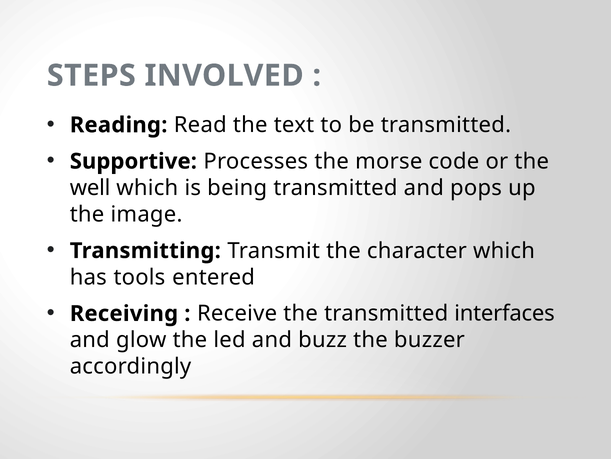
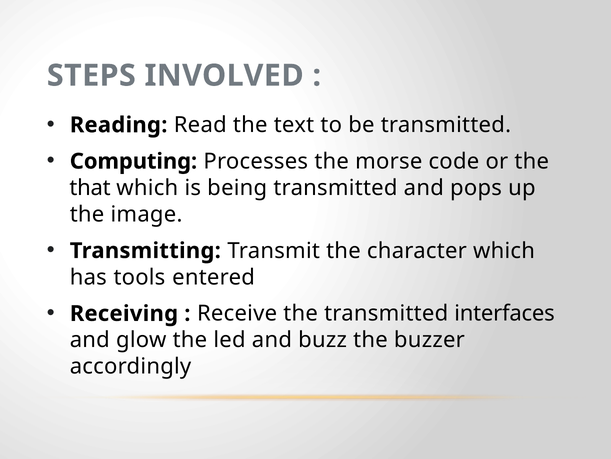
Supportive: Supportive -> Computing
well: well -> that
